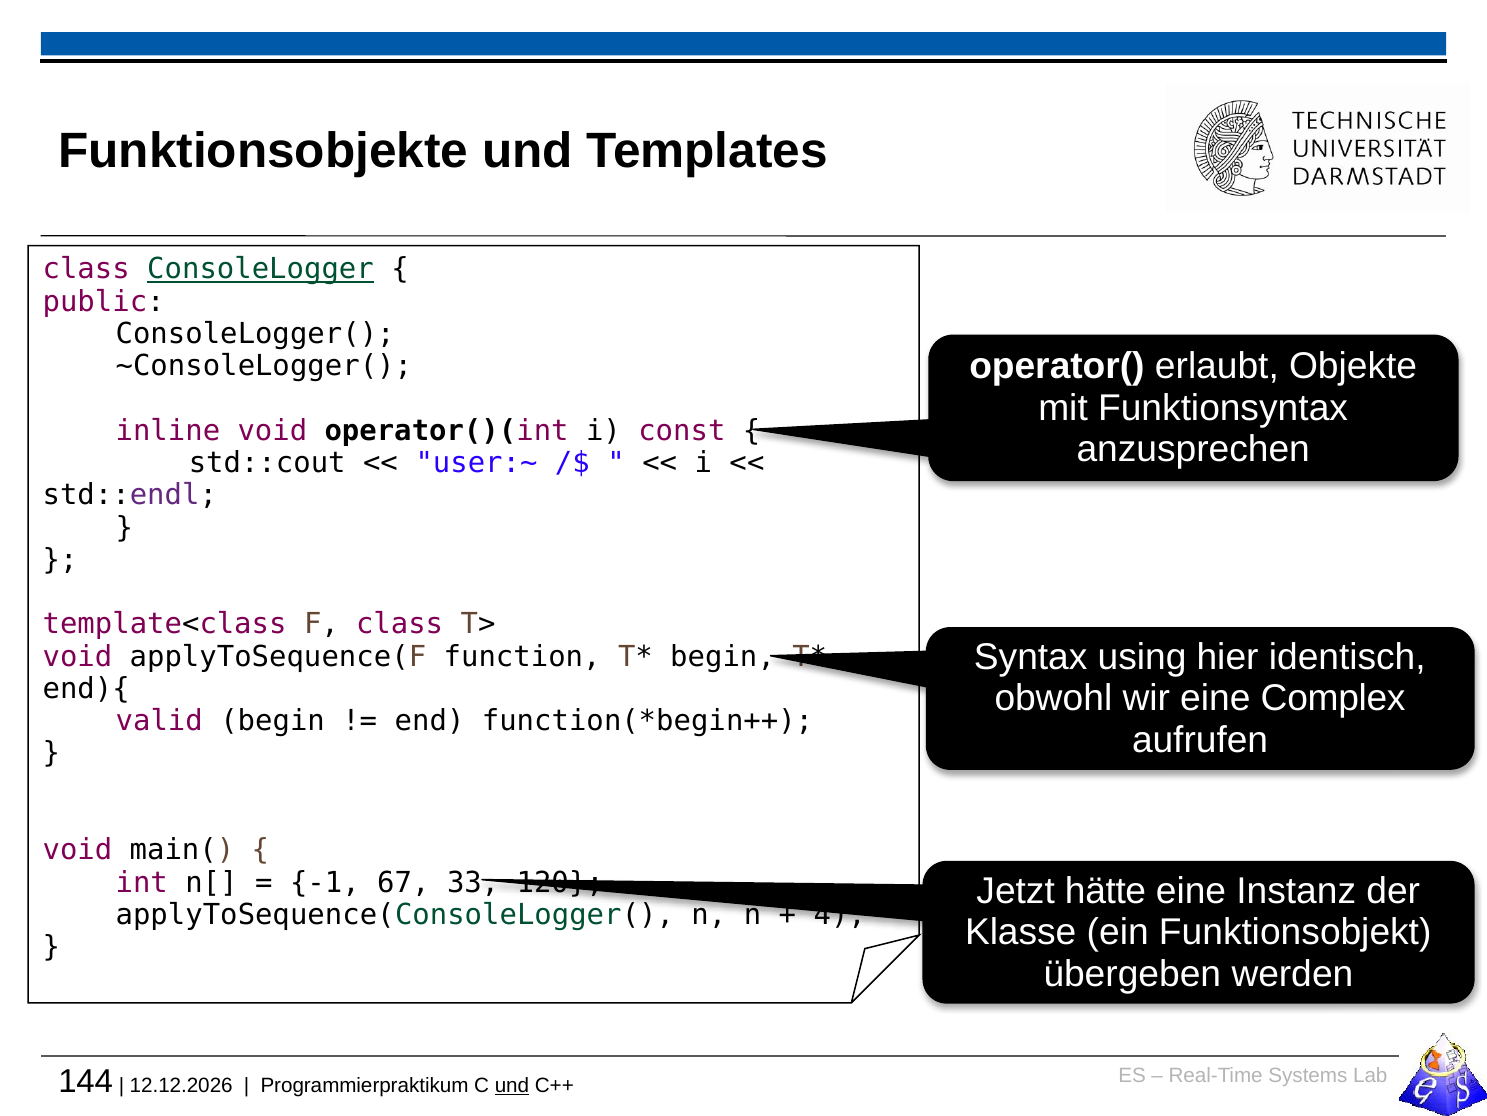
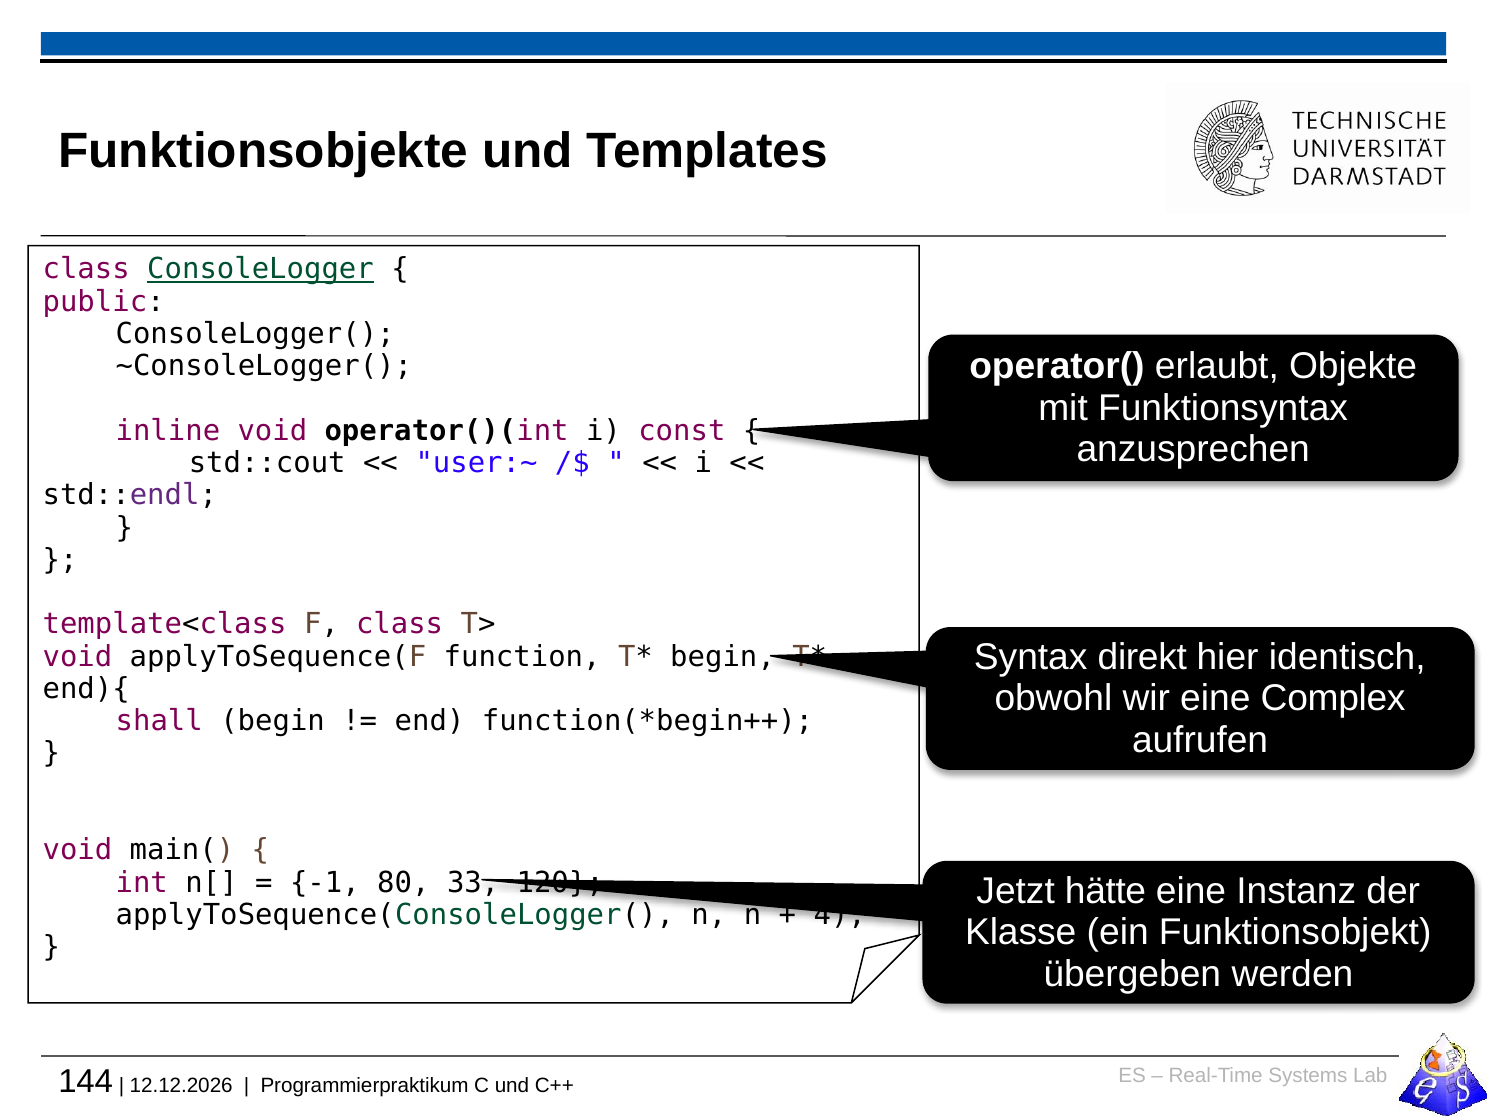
using: using -> direkt
valid: valid -> shall
67: 67 -> 80
und at (512, 1085) underline: present -> none
